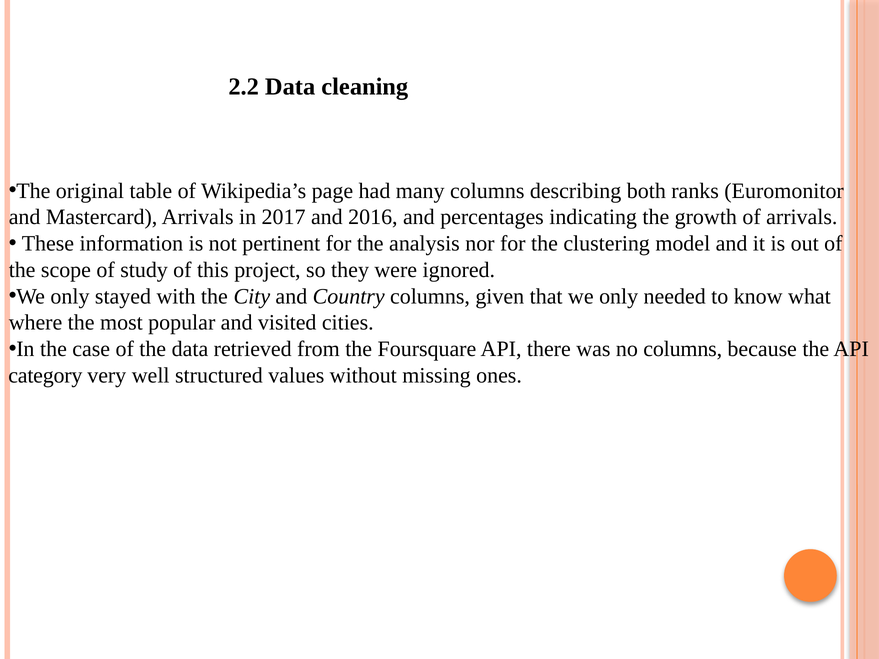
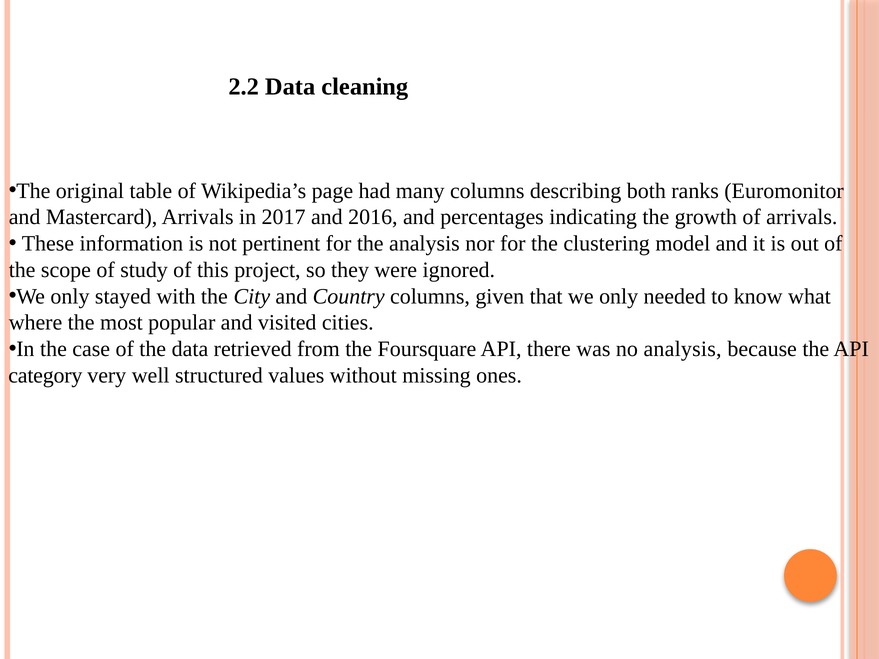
no columns: columns -> analysis
